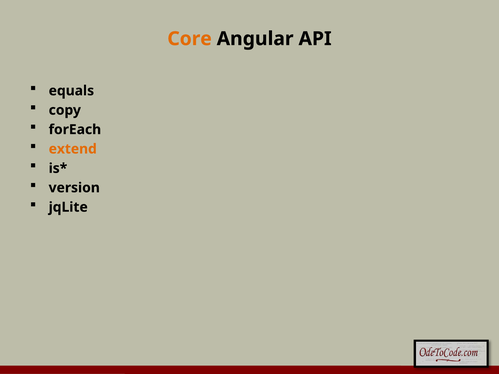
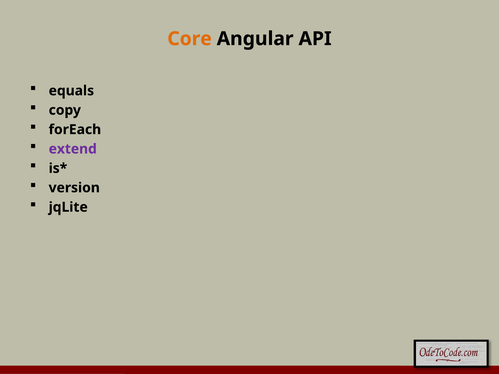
extend colour: orange -> purple
